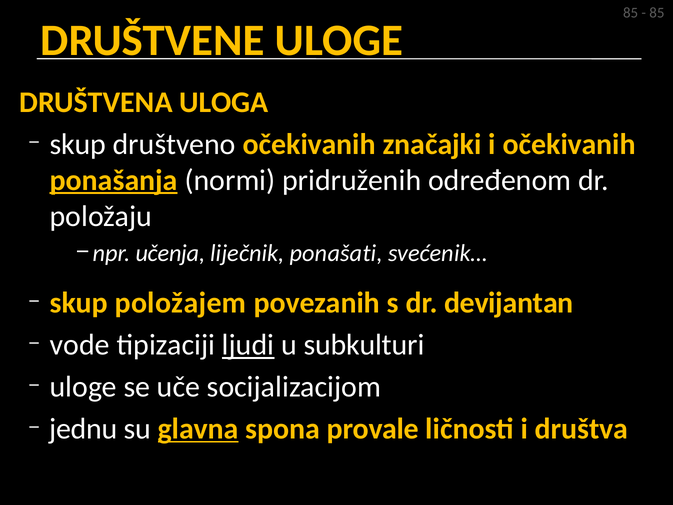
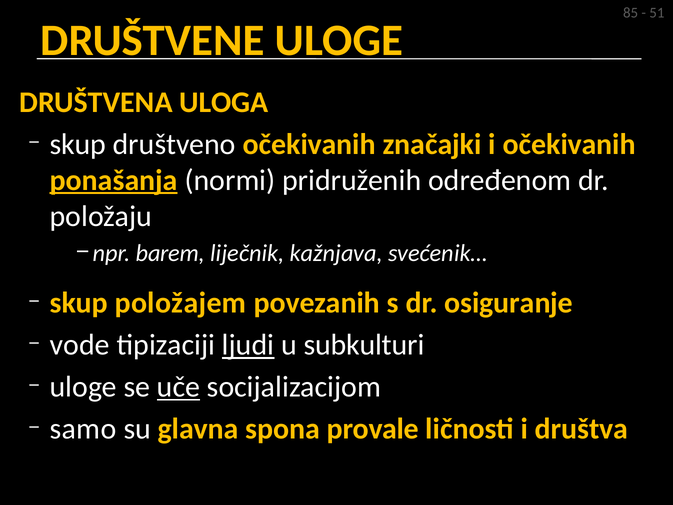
85 at (657, 13): 85 -> 51
učenja: učenja -> barem
ponašati: ponašati -> kažnjava
devijantan: devijantan -> osiguranje
uče underline: none -> present
jednu: jednu -> samo
glavna underline: present -> none
